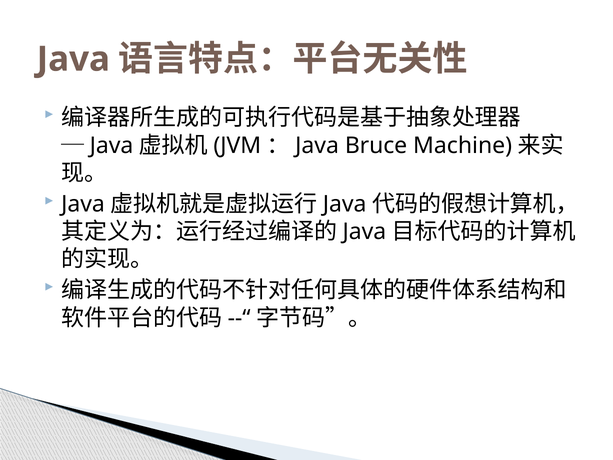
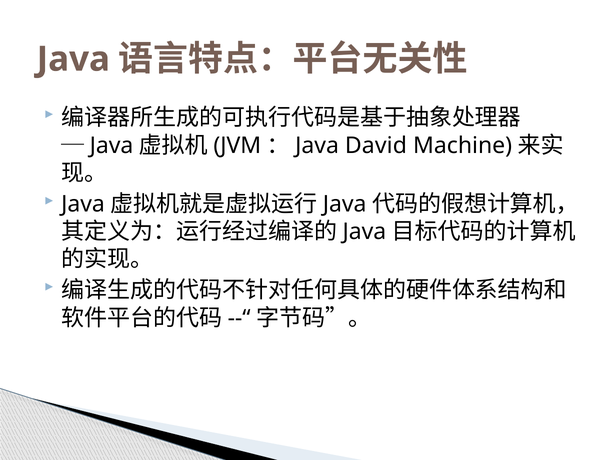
Bruce: Bruce -> David
